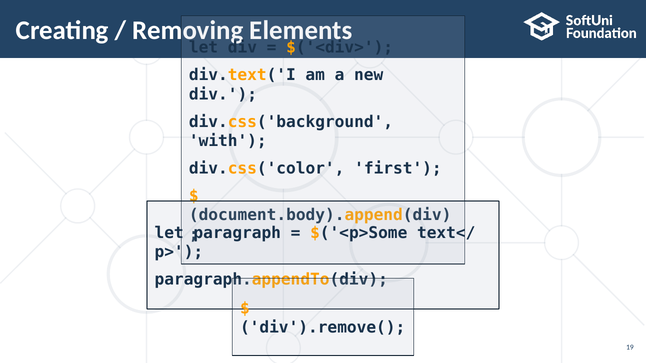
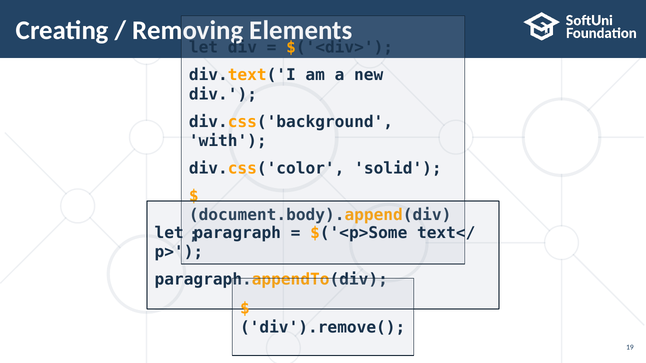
first: first -> solid
